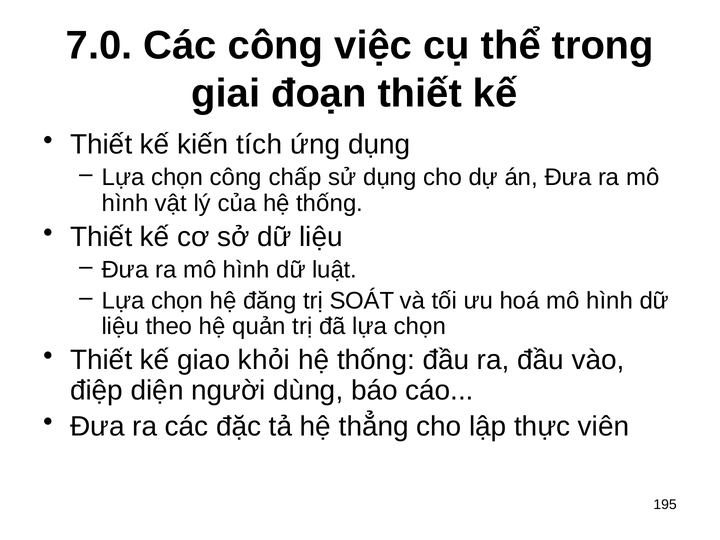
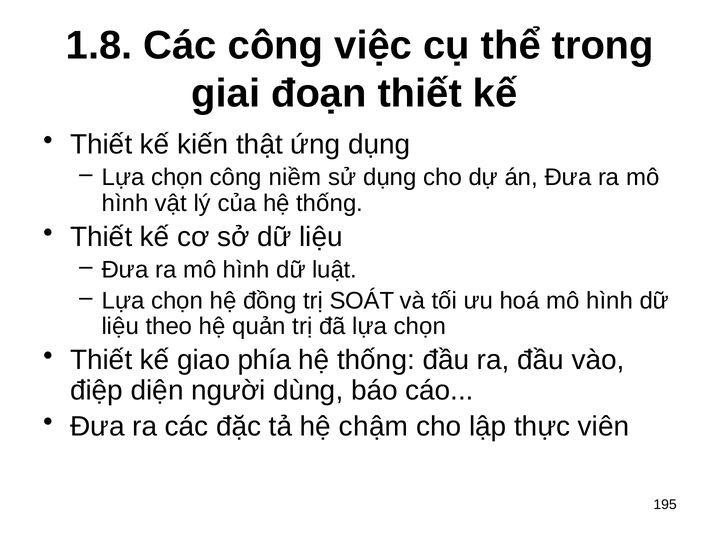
7.0: 7.0 -> 1.8
tích: tích -> thật
chấp: chấp -> niềm
đăng: đăng -> đồng
khỏi: khỏi -> phía
thẳng: thẳng -> chậm
